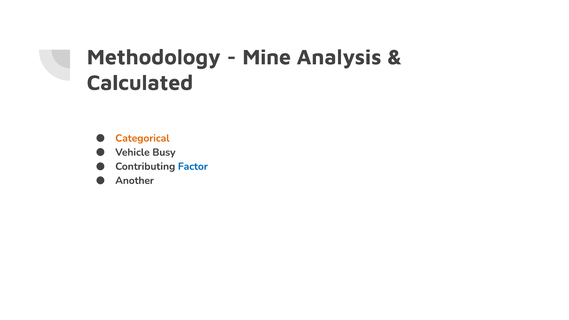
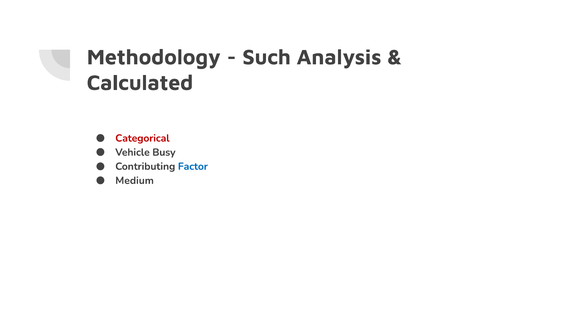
Mine: Mine -> Such
Categorical colour: orange -> red
Another: Another -> Medium
